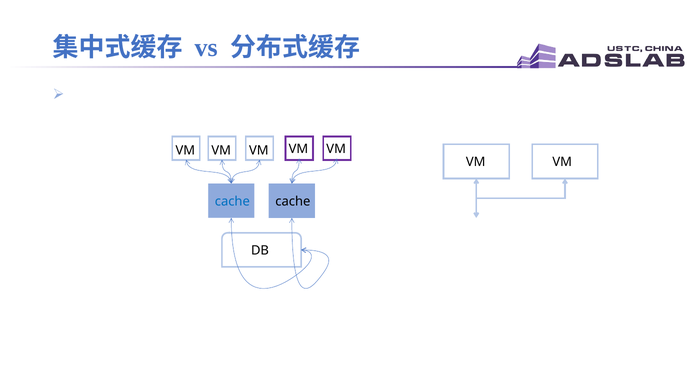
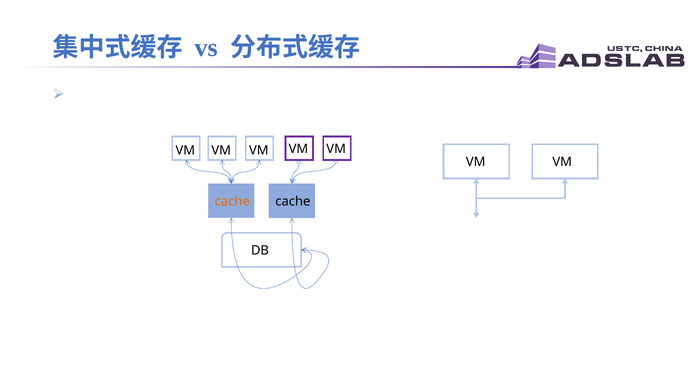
cache at (232, 202) colour: blue -> orange
